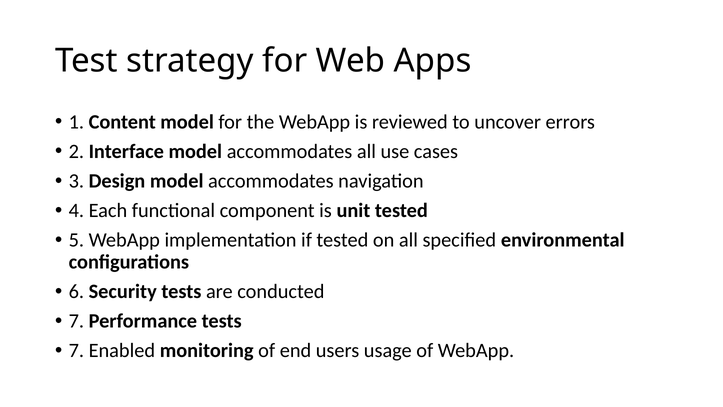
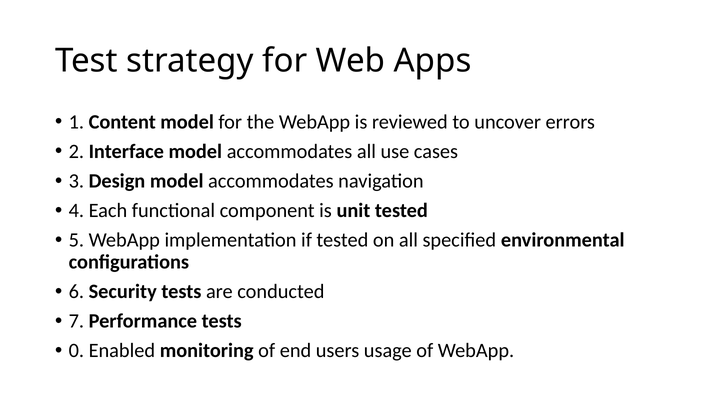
7 at (76, 351): 7 -> 0
